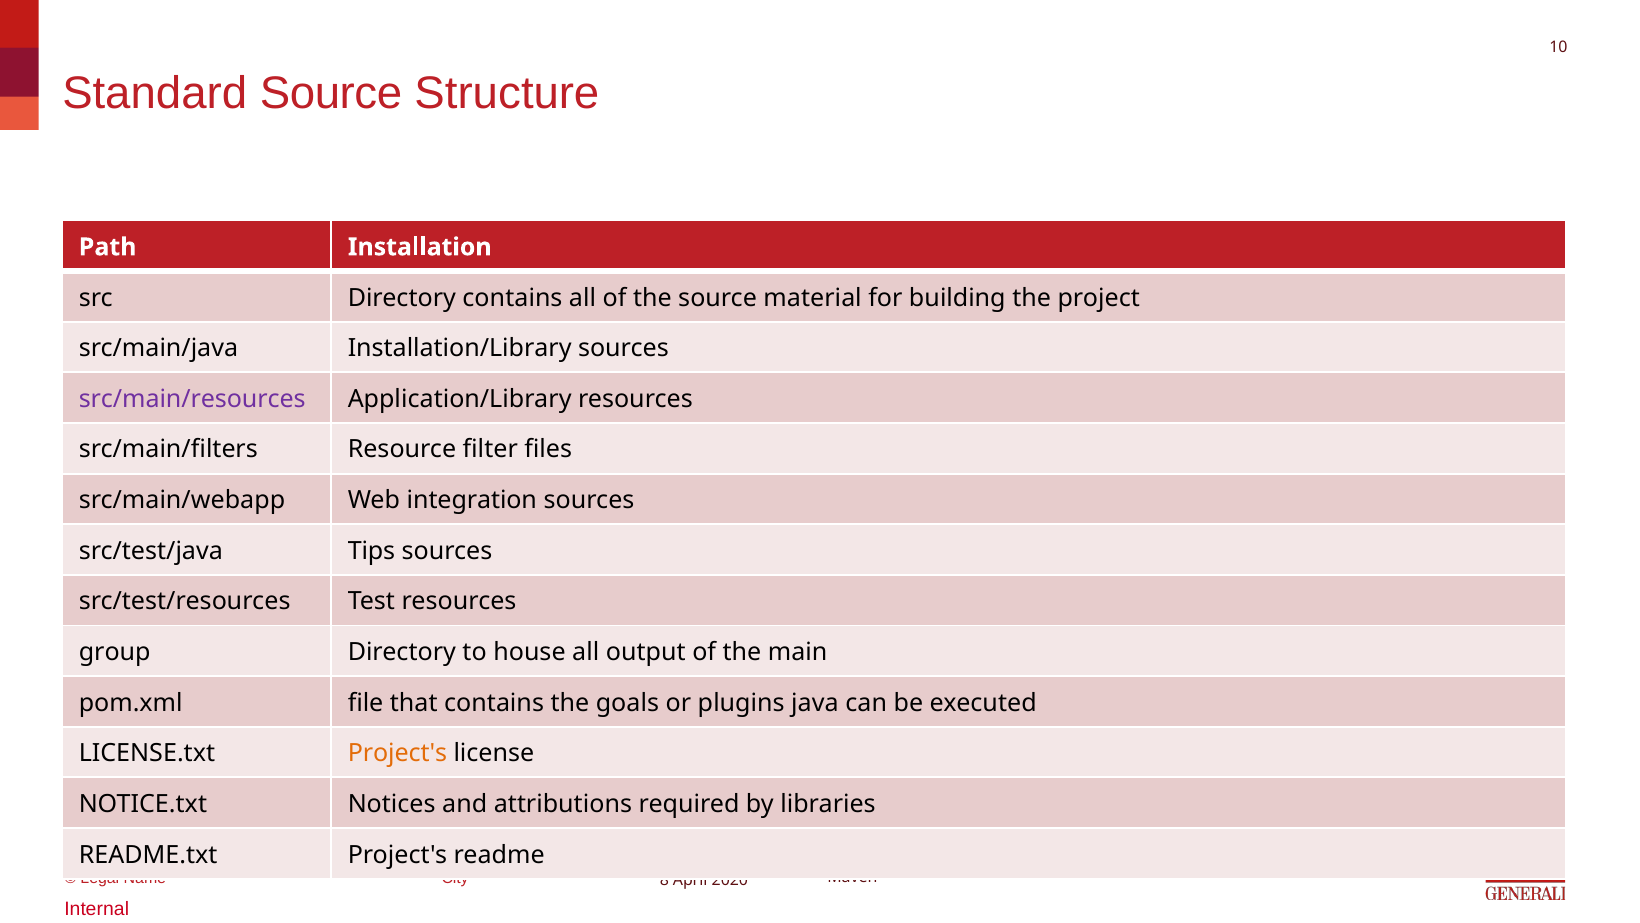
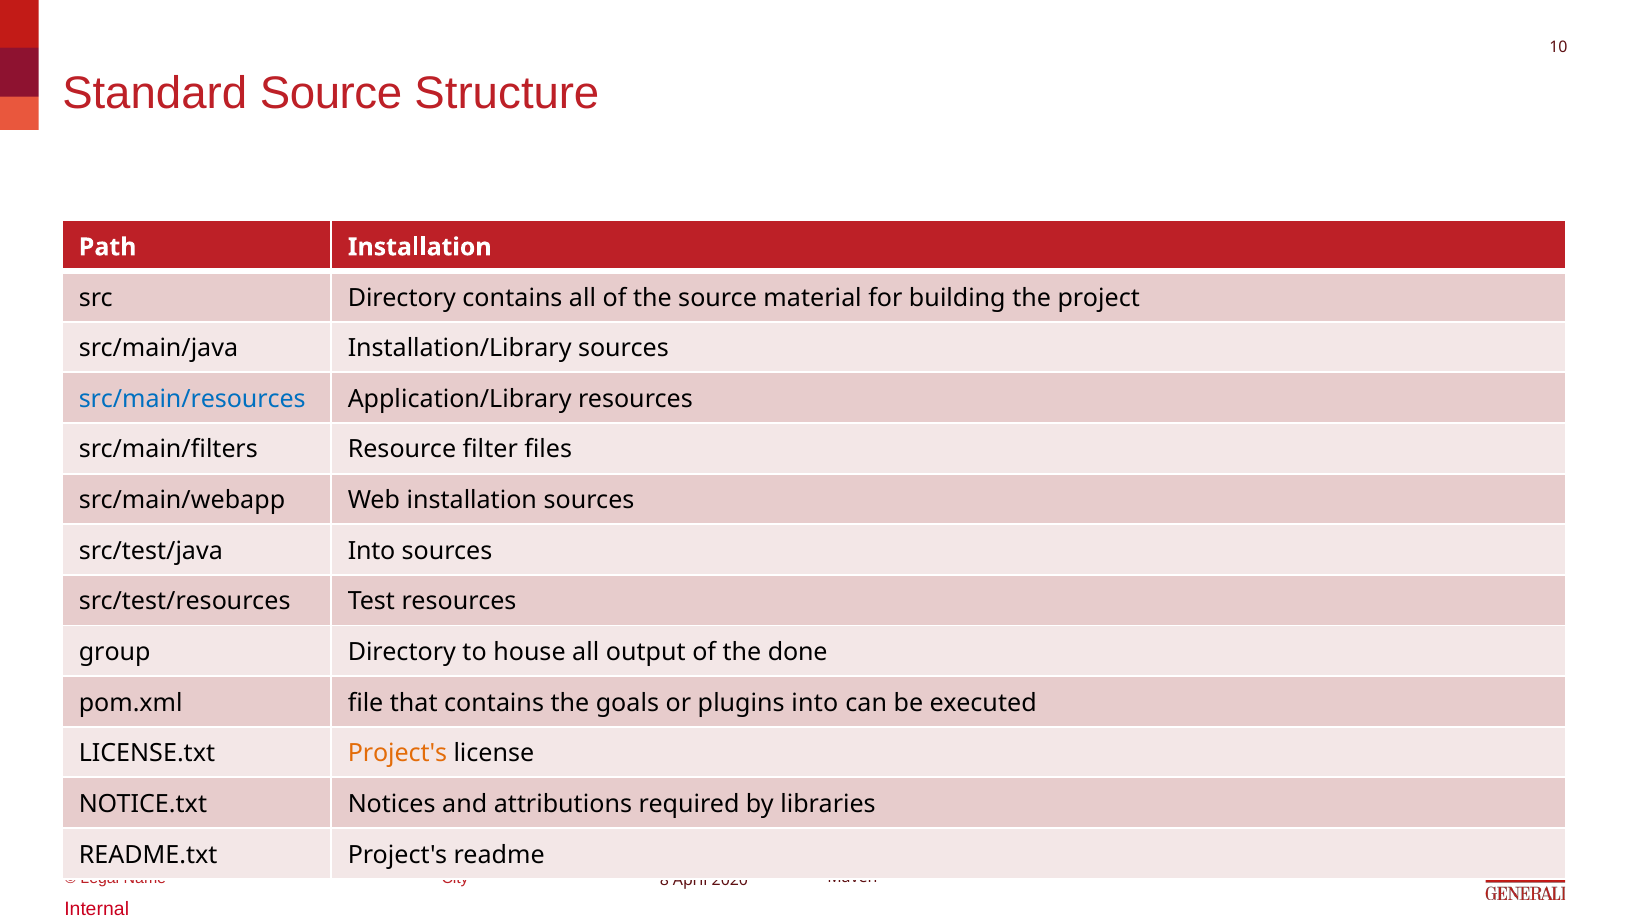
src/main/resources colour: purple -> blue
Web integration: integration -> installation
src/test/java Tips: Tips -> Into
main: main -> done
plugins java: java -> into
